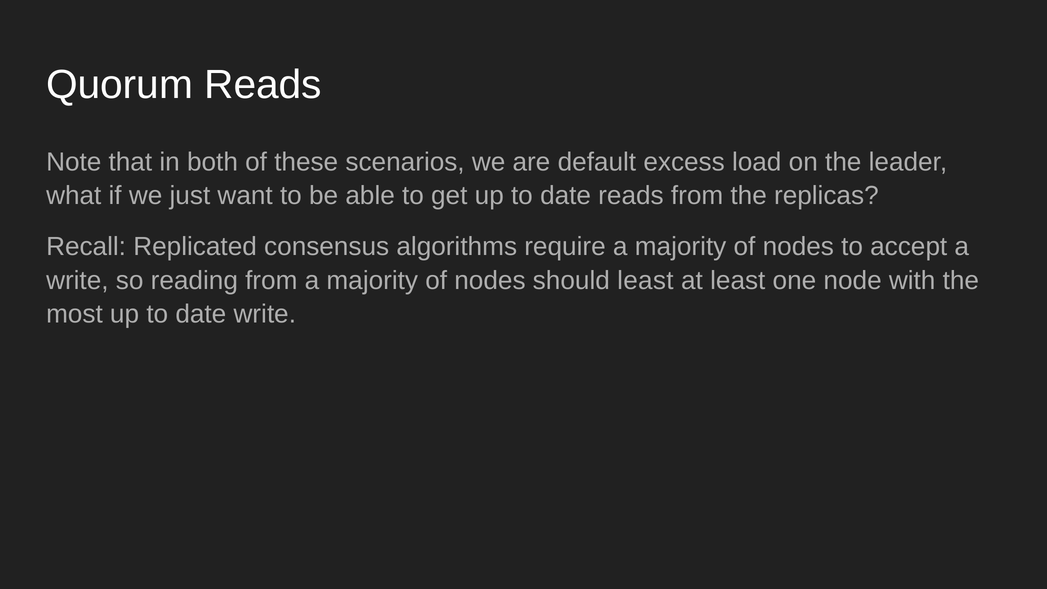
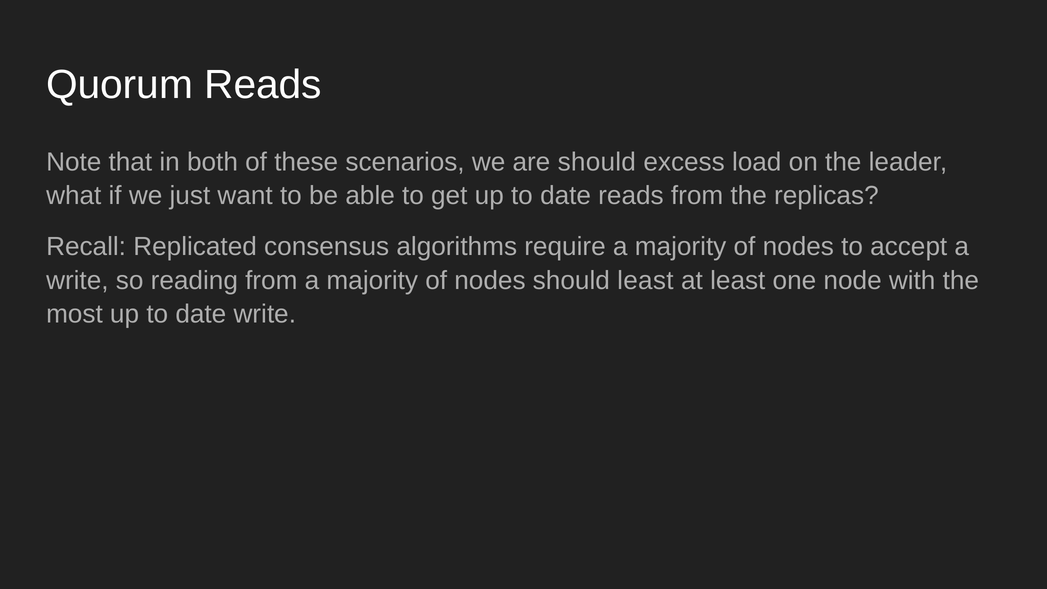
are default: default -> should
